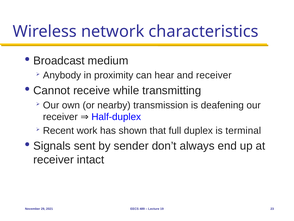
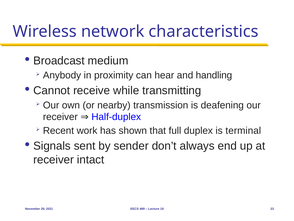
and receiver: receiver -> handling
